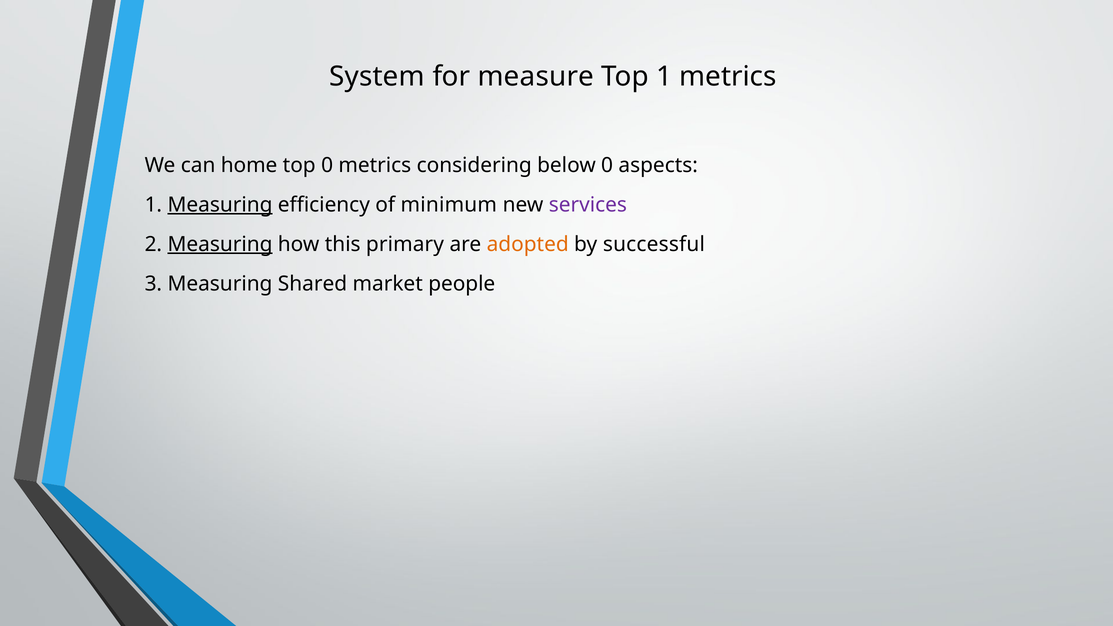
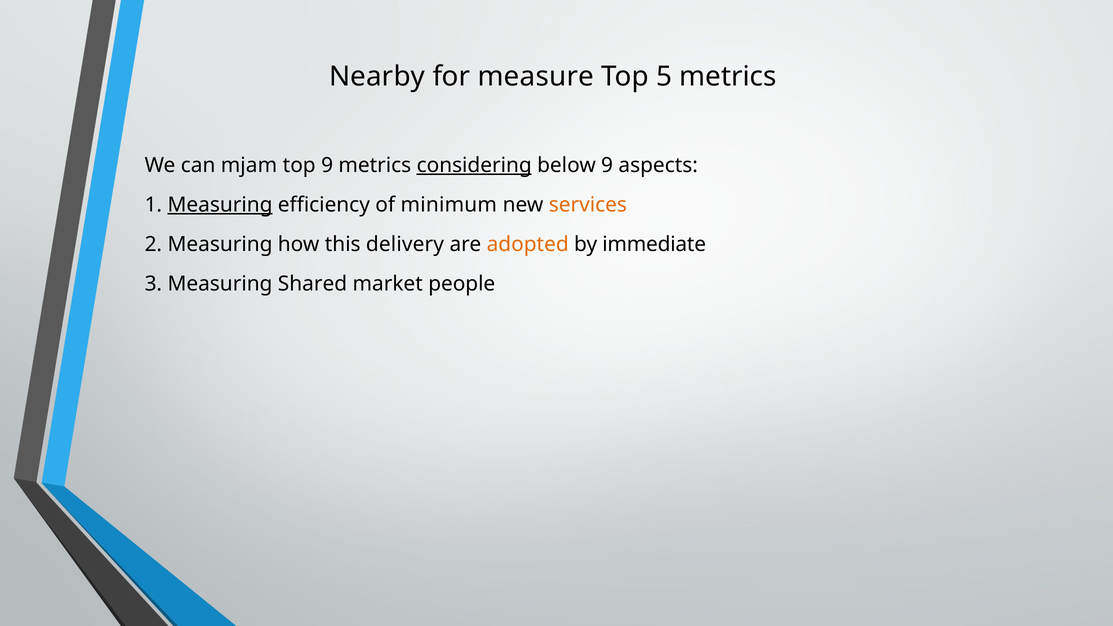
System: System -> Nearby
Top 1: 1 -> 5
home: home -> mjam
top 0: 0 -> 9
considering underline: none -> present
below 0: 0 -> 9
services colour: purple -> orange
Measuring at (220, 244) underline: present -> none
primary: primary -> delivery
successful: successful -> immediate
